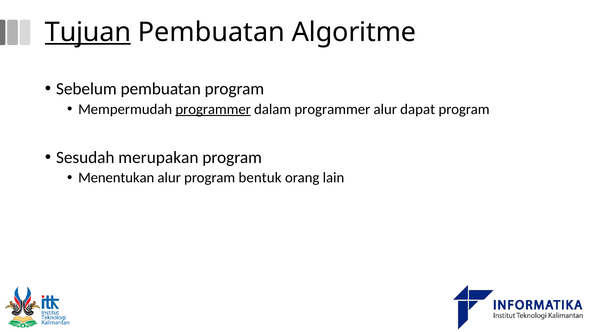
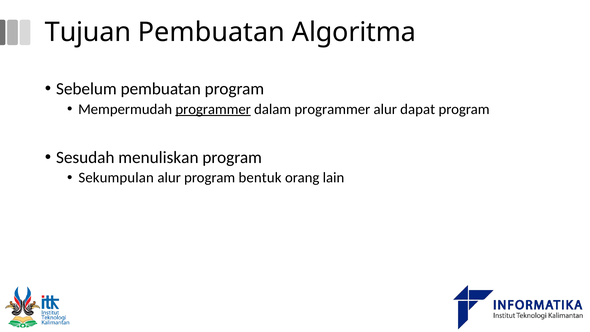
Tujuan underline: present -> none
Algoritme: Algoritme -> Algoritma
merupakan: merupakan -> menuliskan
Menentukan: Menentukan -> Sekumpulan
